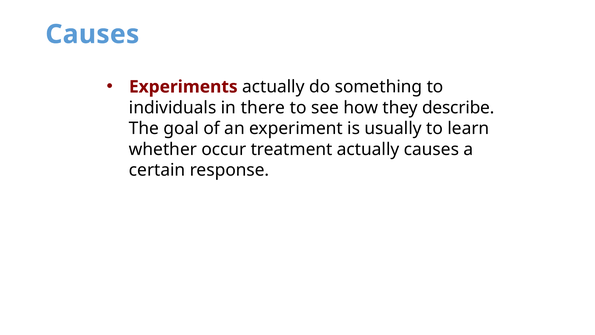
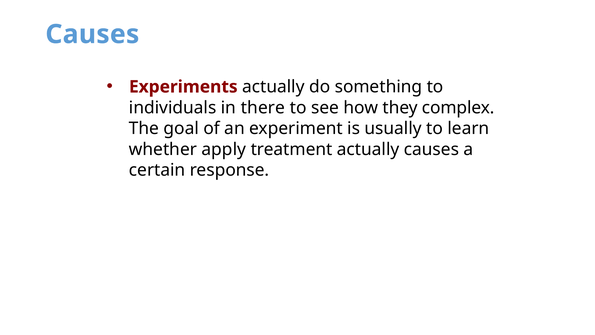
describe: describe -> complex
occur: occur -> apply
